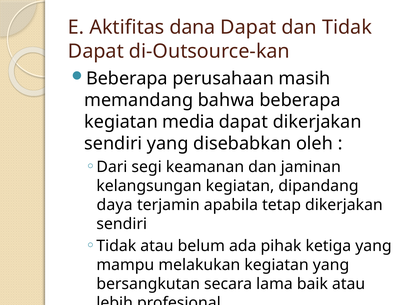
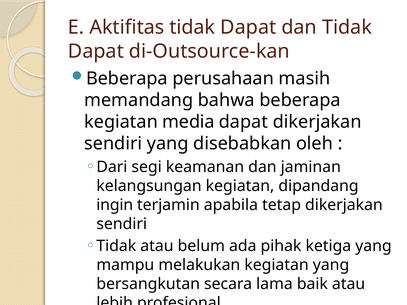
Aktifitas dana: dana -> tidak
daya: daya -> ingin
